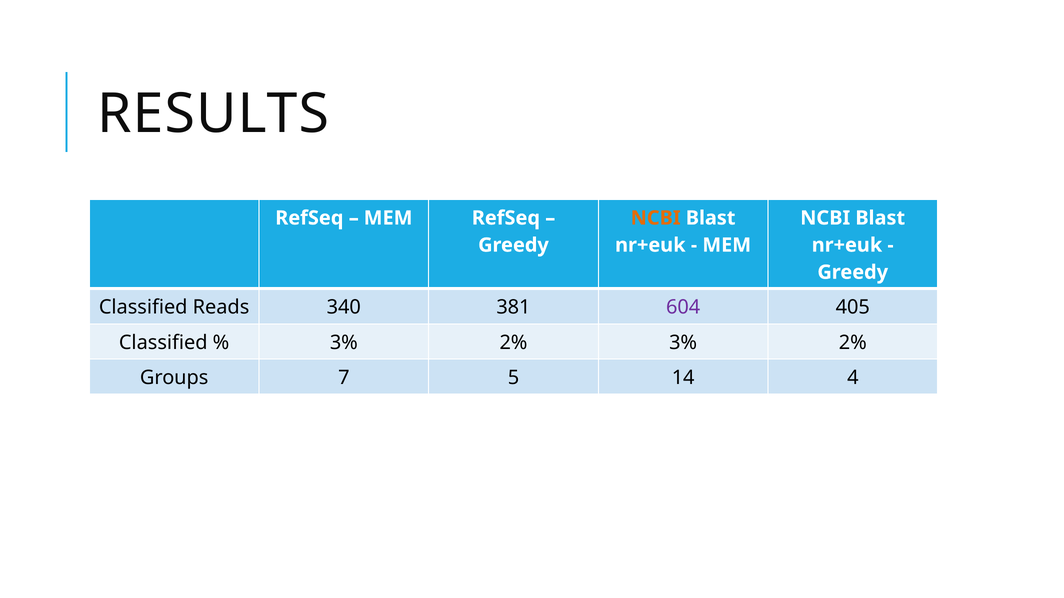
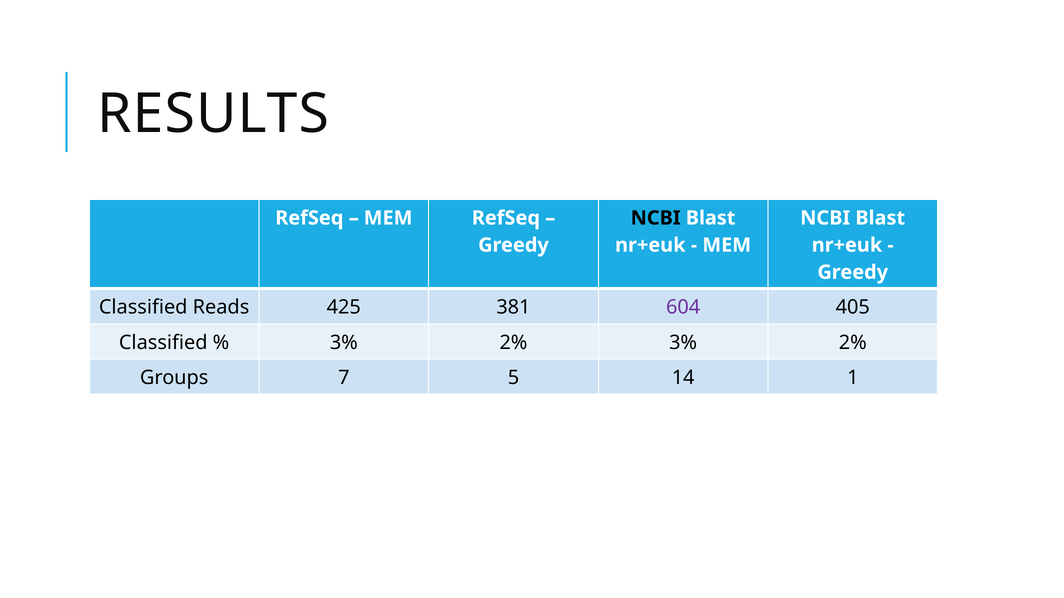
NCBI at (656, 218) colour: orange -> black
340: 340 -> 425
4: 4 -> 1
